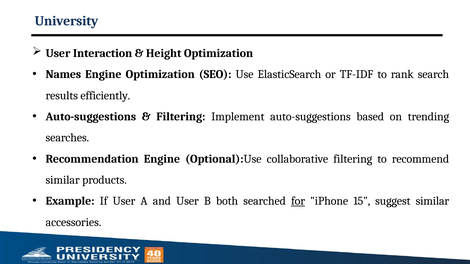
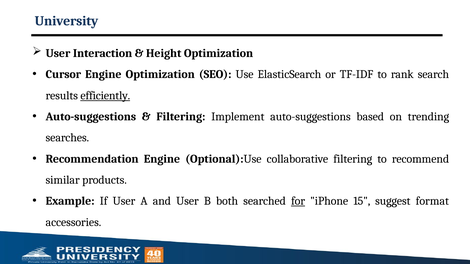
Names: Names -> Cursor
efficiently underline: none -> present
suggest similar: similar -> format
